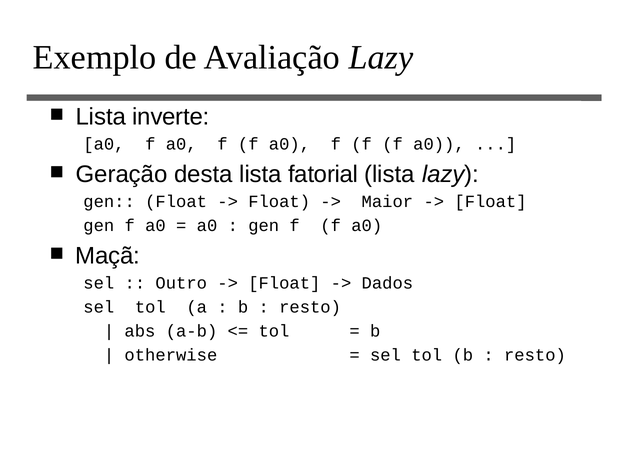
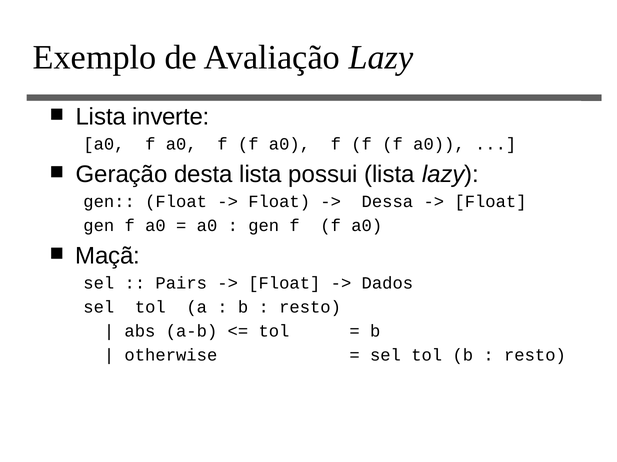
fatorial: fatorial -> possui
Maior: Maior -> Dessa
Outro: Outro -> Pairs
